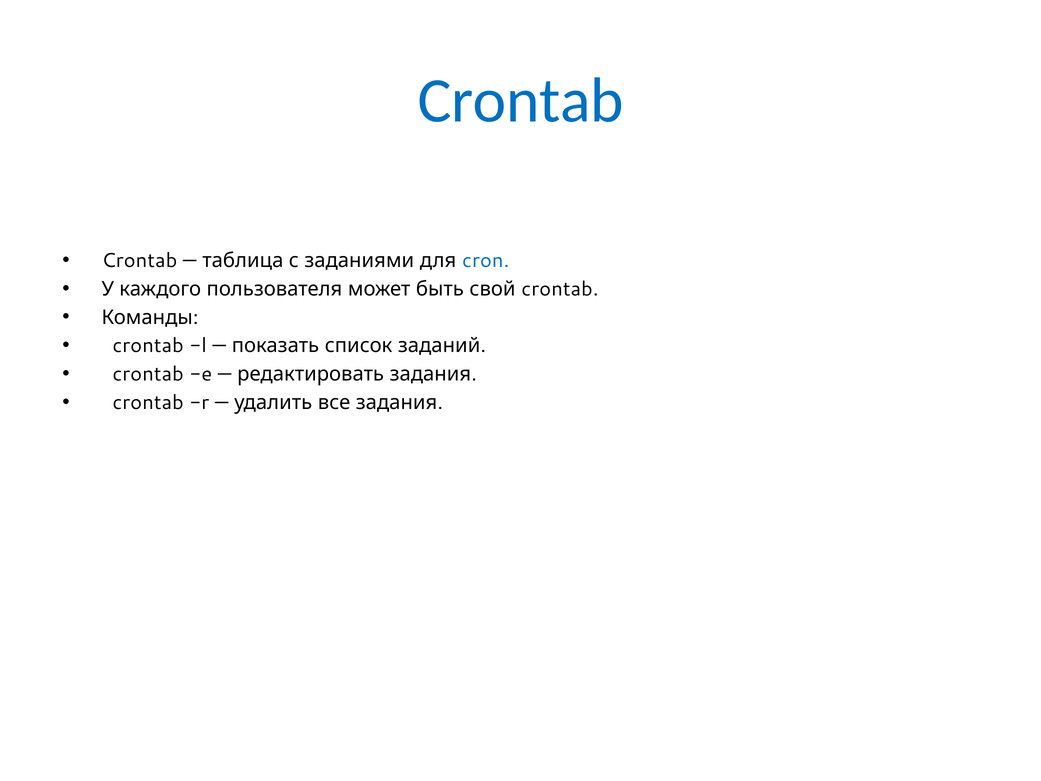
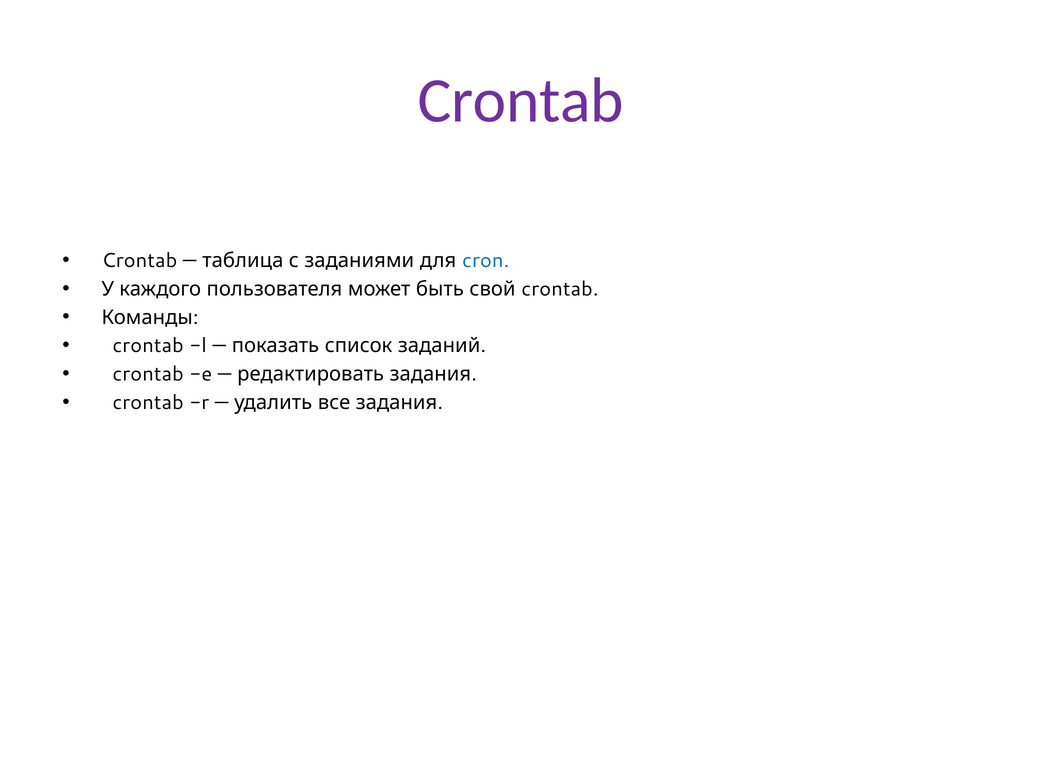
Crontab at (521, 101) colour: blue -> purple
